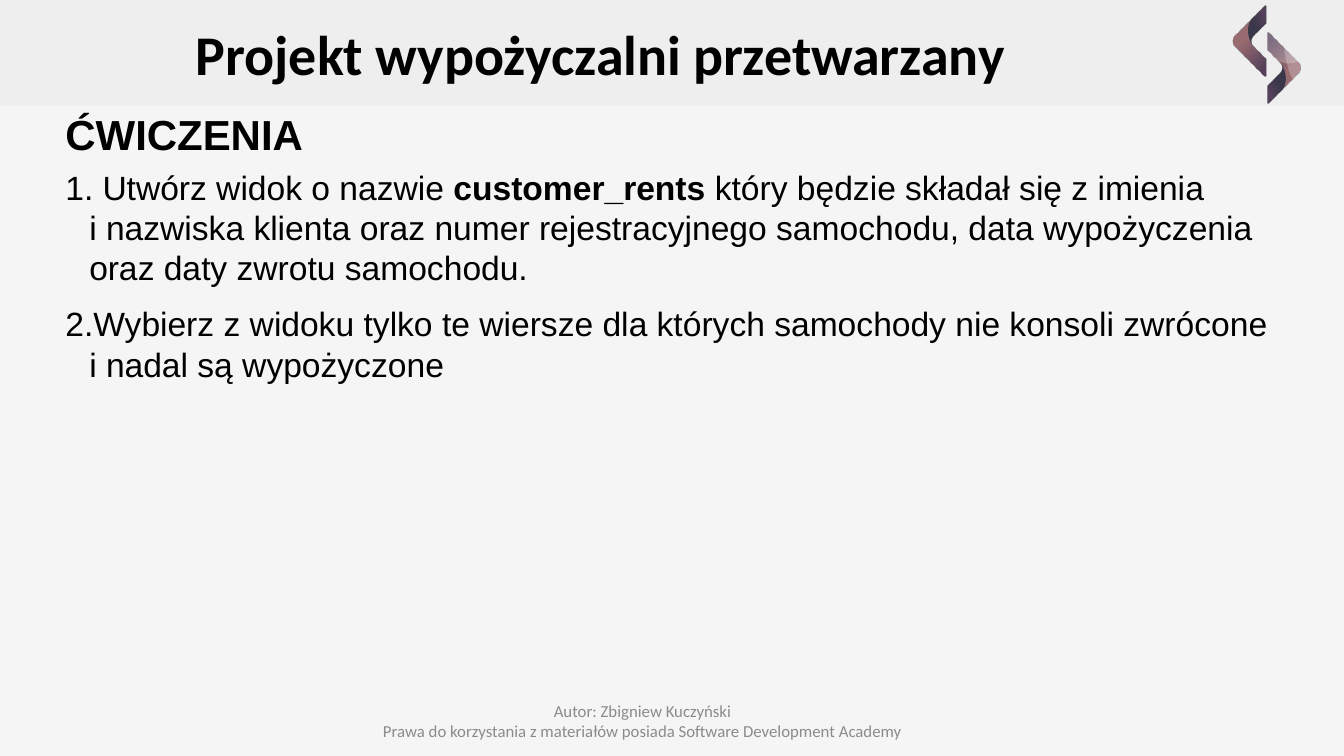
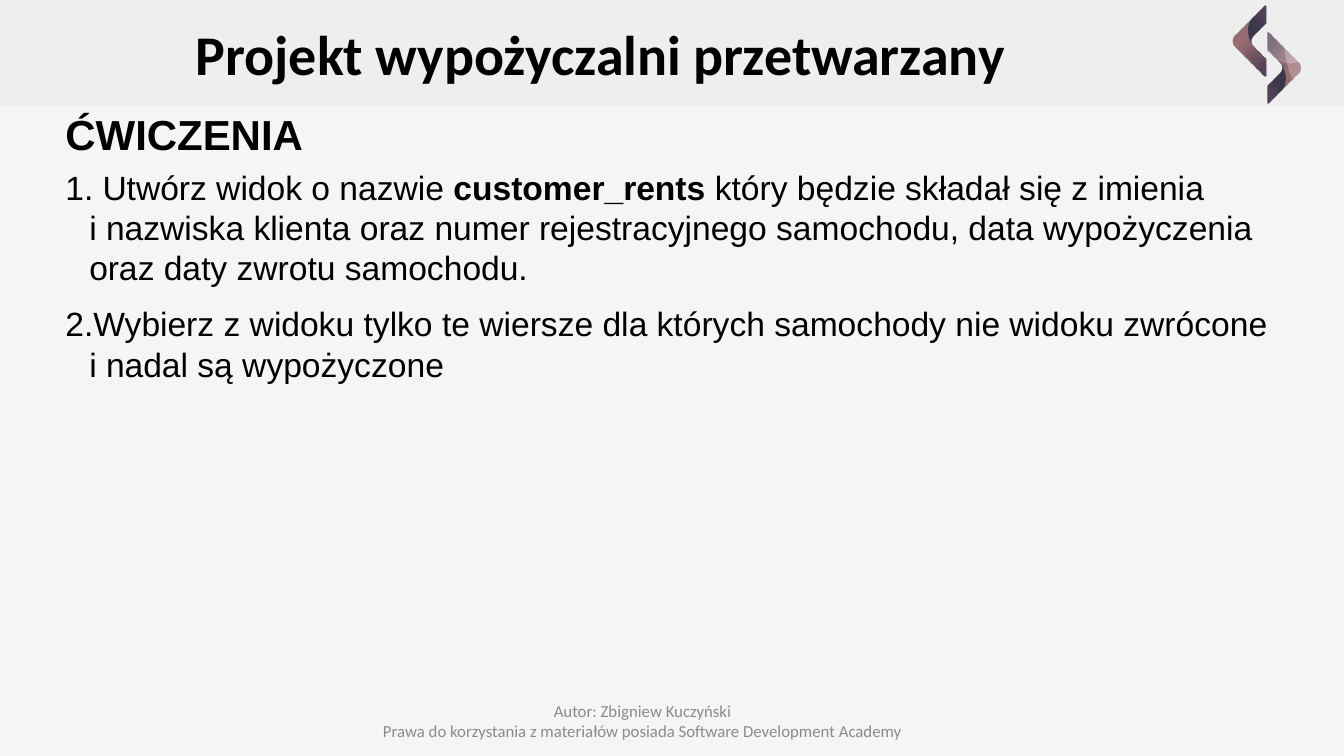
nie konsoli: konsoli -> widoku
